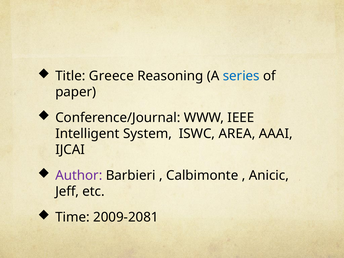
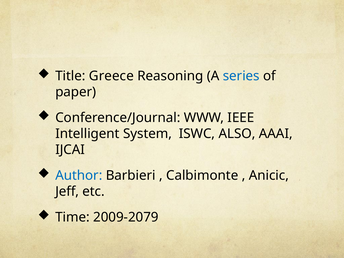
AREA: AREA -> ALSO
Author colour: purple -> blue
2009-2081: 2009-2081 -> 2009-2079
